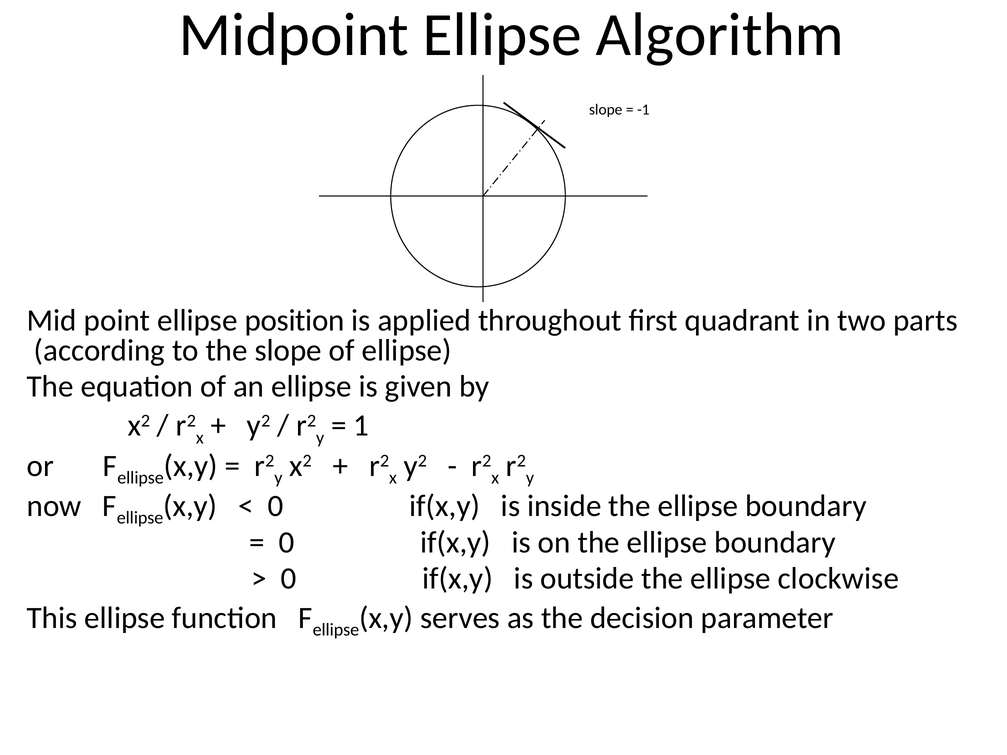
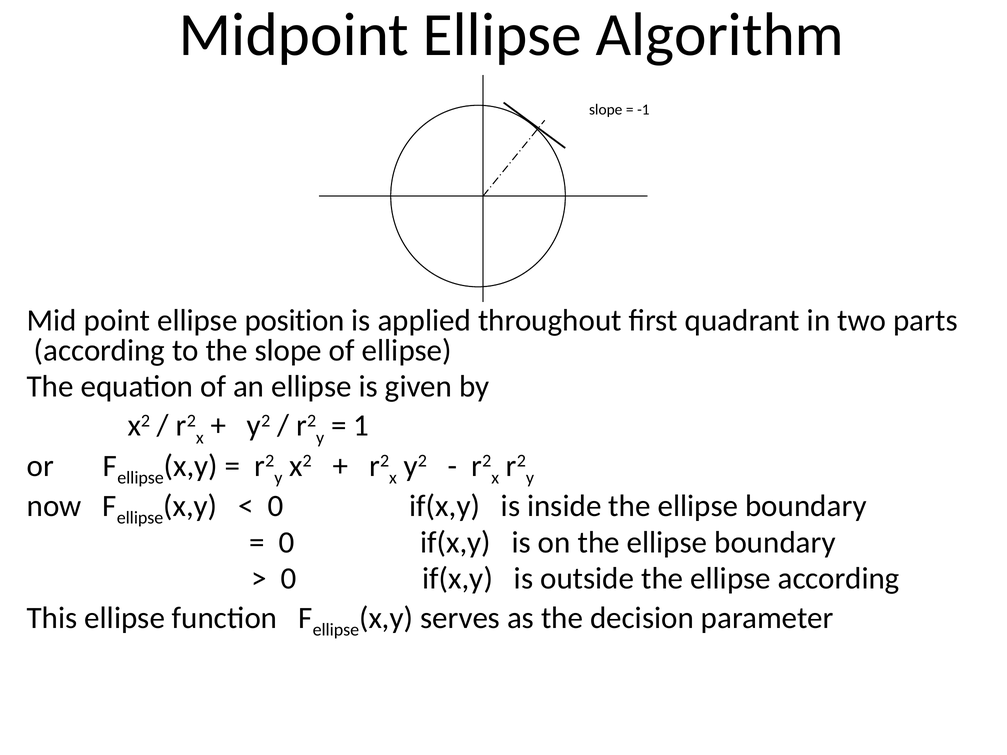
ellipse clockwise: clockwise -> according
